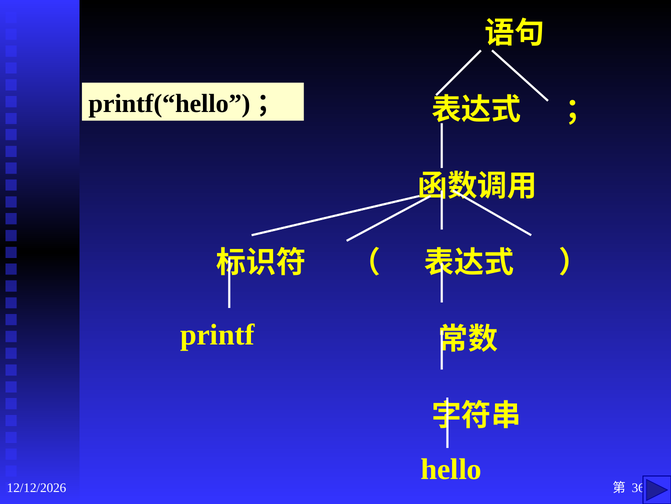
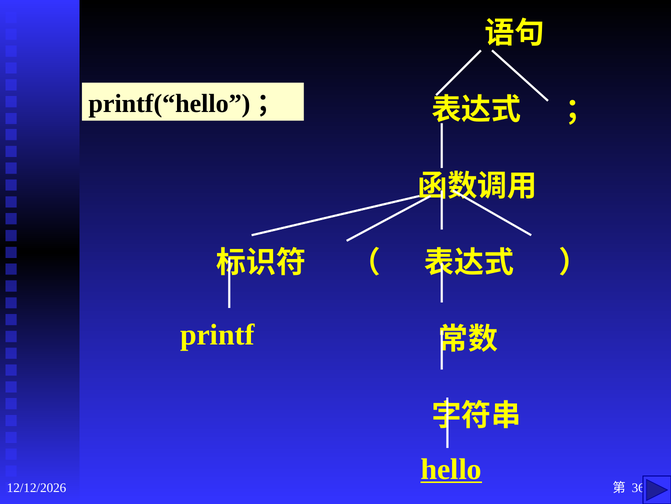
hello underline: none -> present
